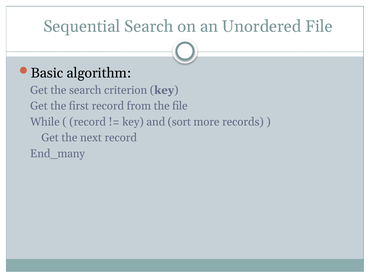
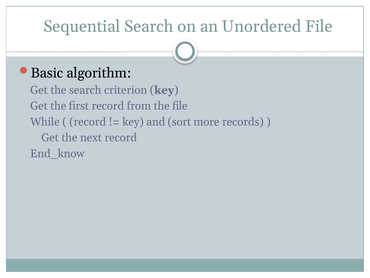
End_many: End_many -> End_know
